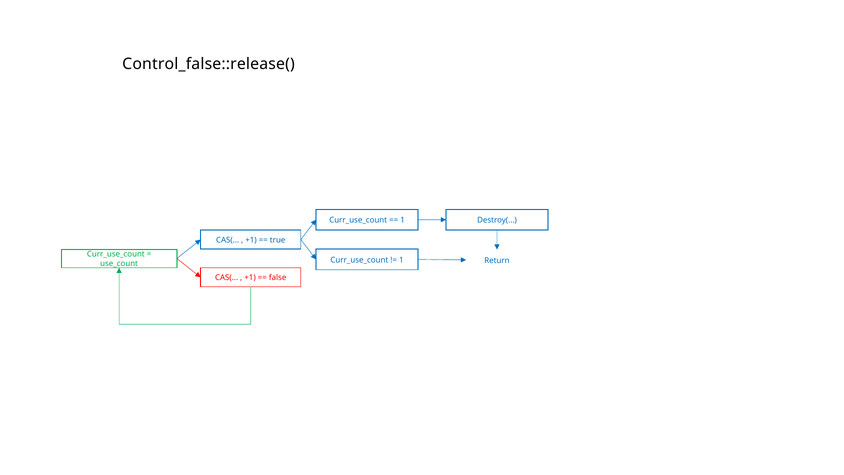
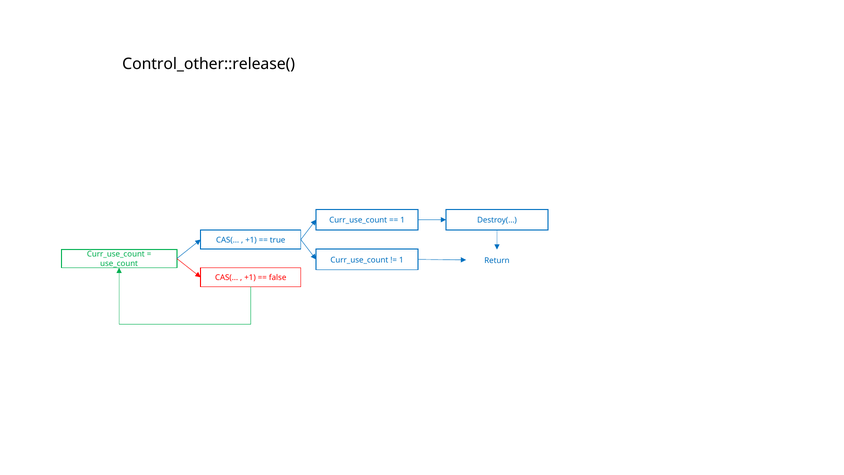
Control_false::release(: Control_false::release( -> Control_other::release(
